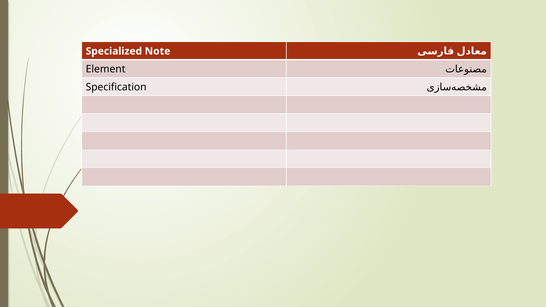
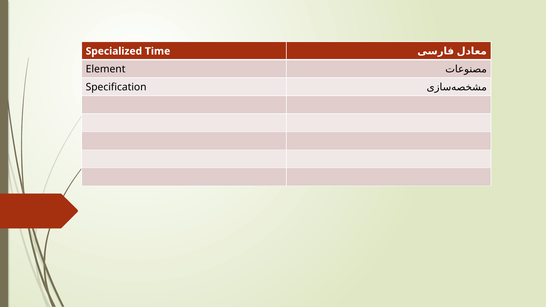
Note: Note -> Time
